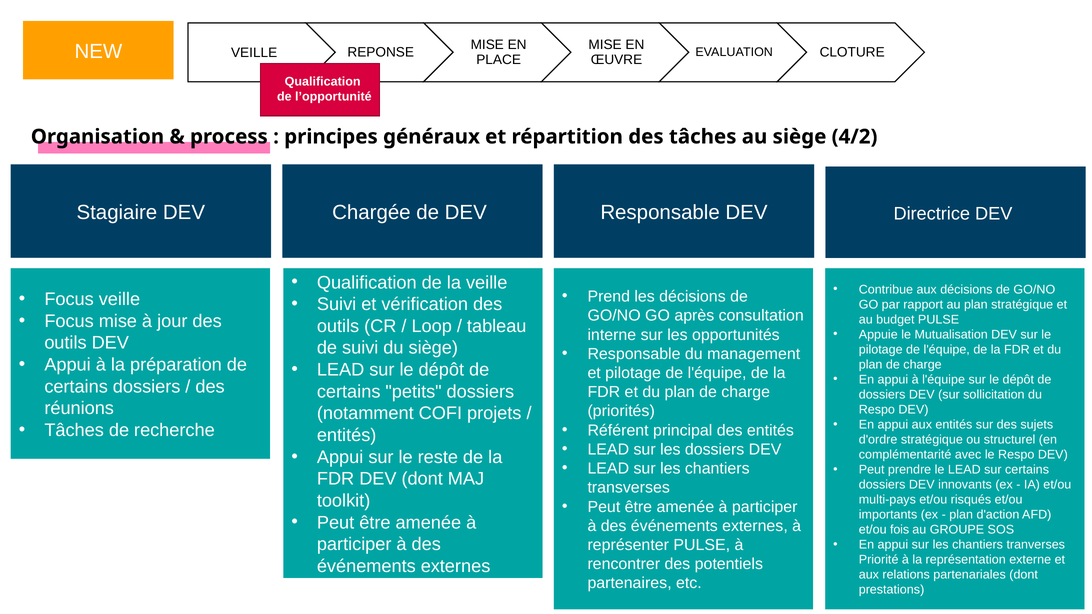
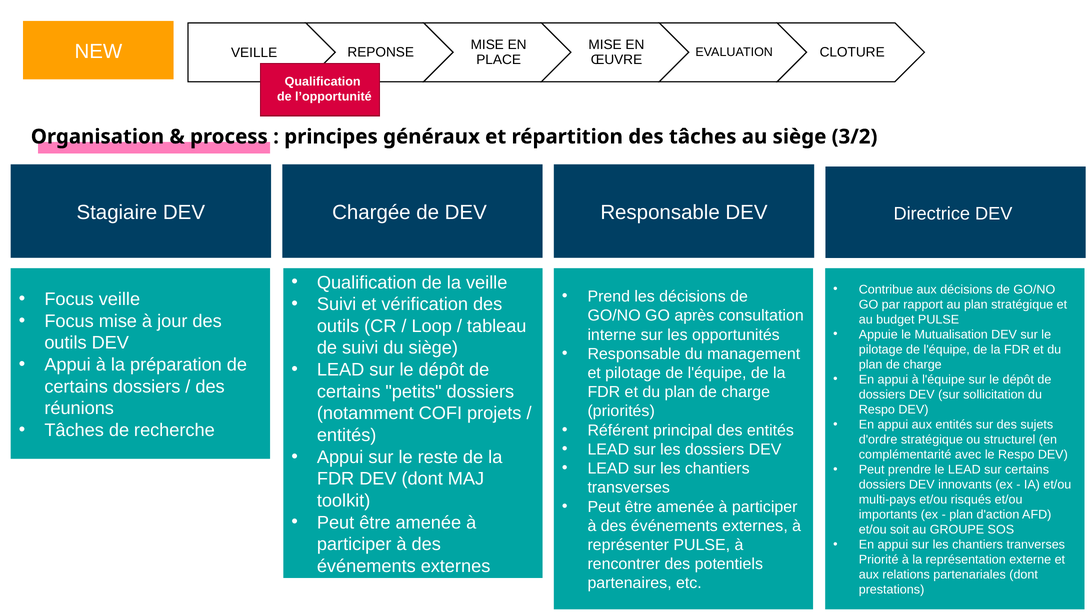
4/2: 4/2 -> 3/2
fois: fois -> soit
